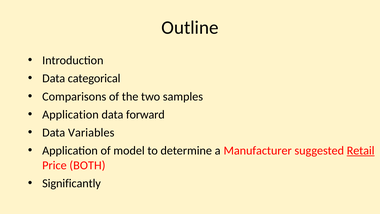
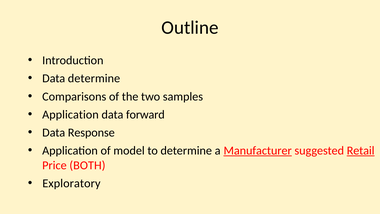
Data categorical: categorical -> determine
Variables: Variables -> Response
Manufacturer underline: none -> present
Significantly: Significantly -> Exploratory
